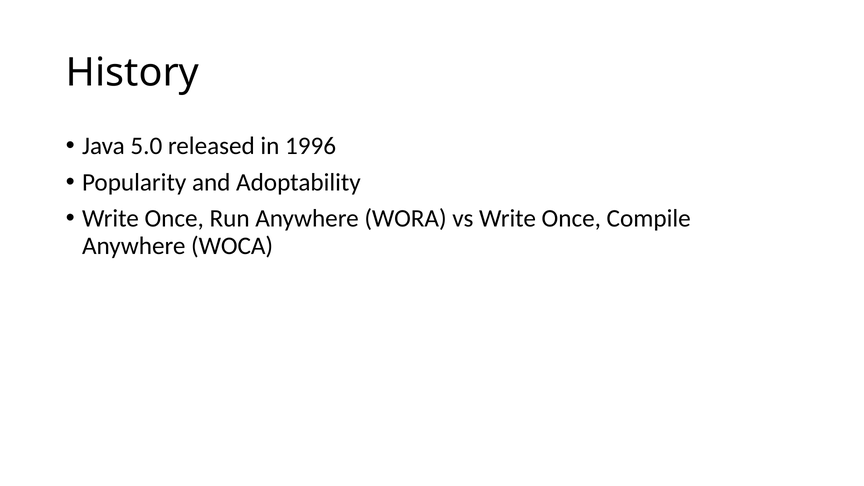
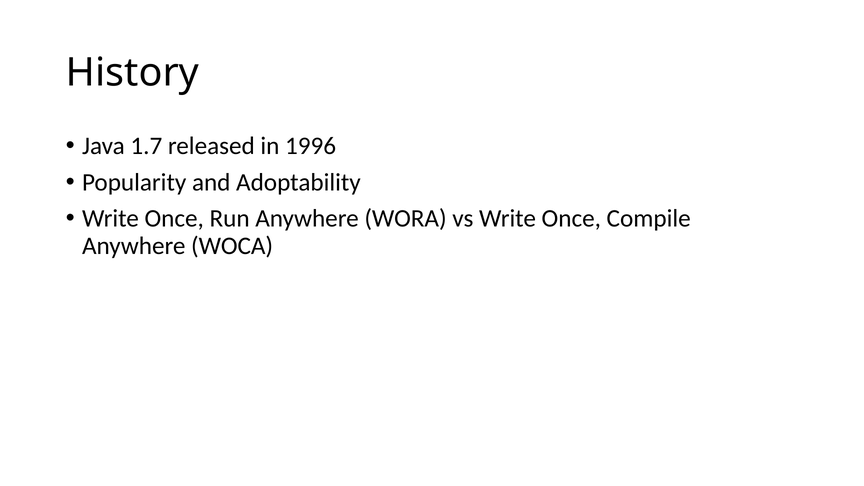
5.0: 5.0 -> 1.7
